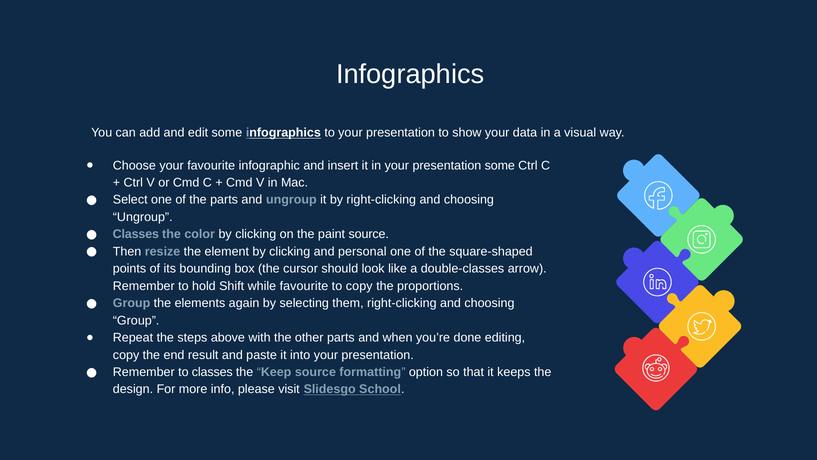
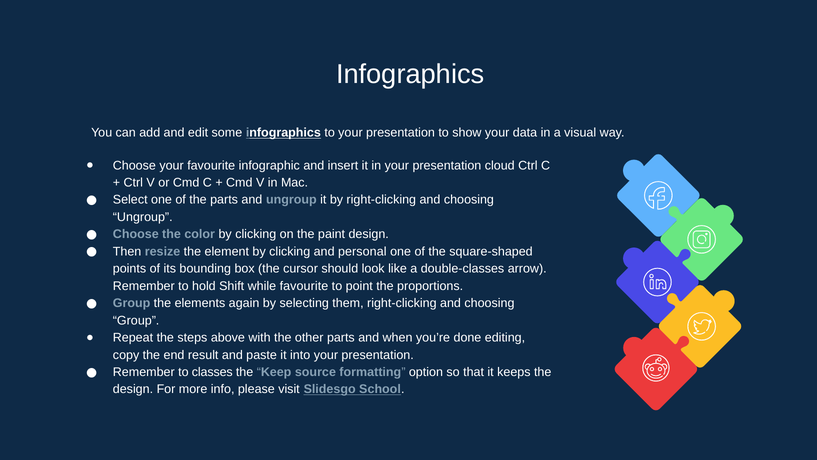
presentation some: some -> cloud
Classes at (136, 234): Classes -> Choose
paint source: source -> design
to copy: copy -> point
